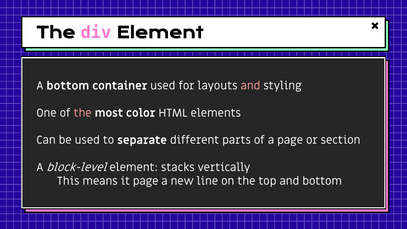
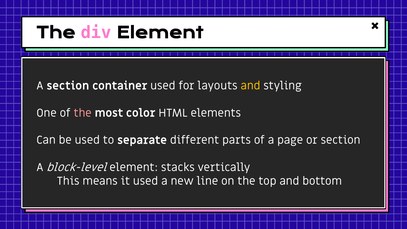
A bottom: bottom -> section
and at (250, 86) colour: pink -> yellow
it page: page -> used
